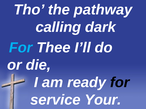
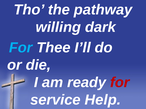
calling: calling -> willing
for at (120, 83) colour: black -> red
Your: Your -> Help
